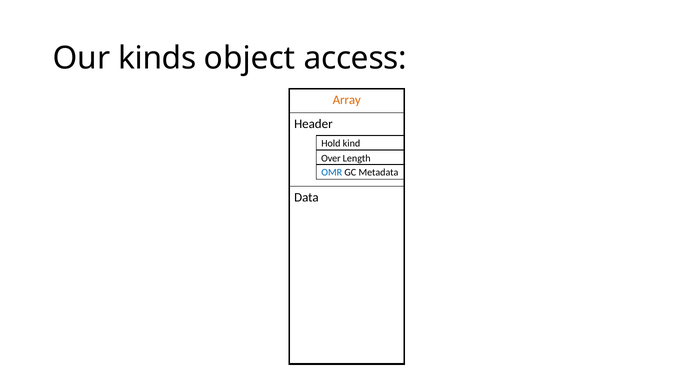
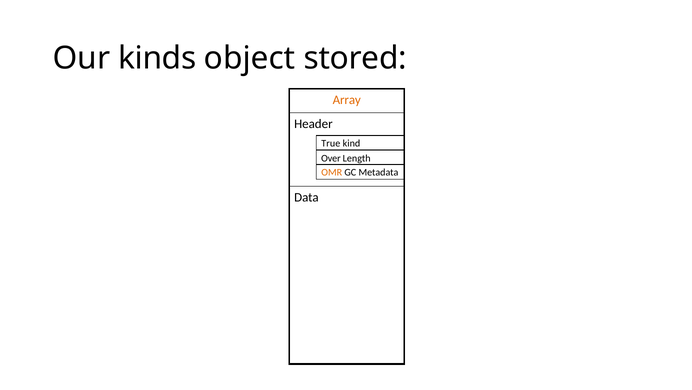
access: access -> stored
Hold: Hold -> True
OMR colour: blue -> orange
